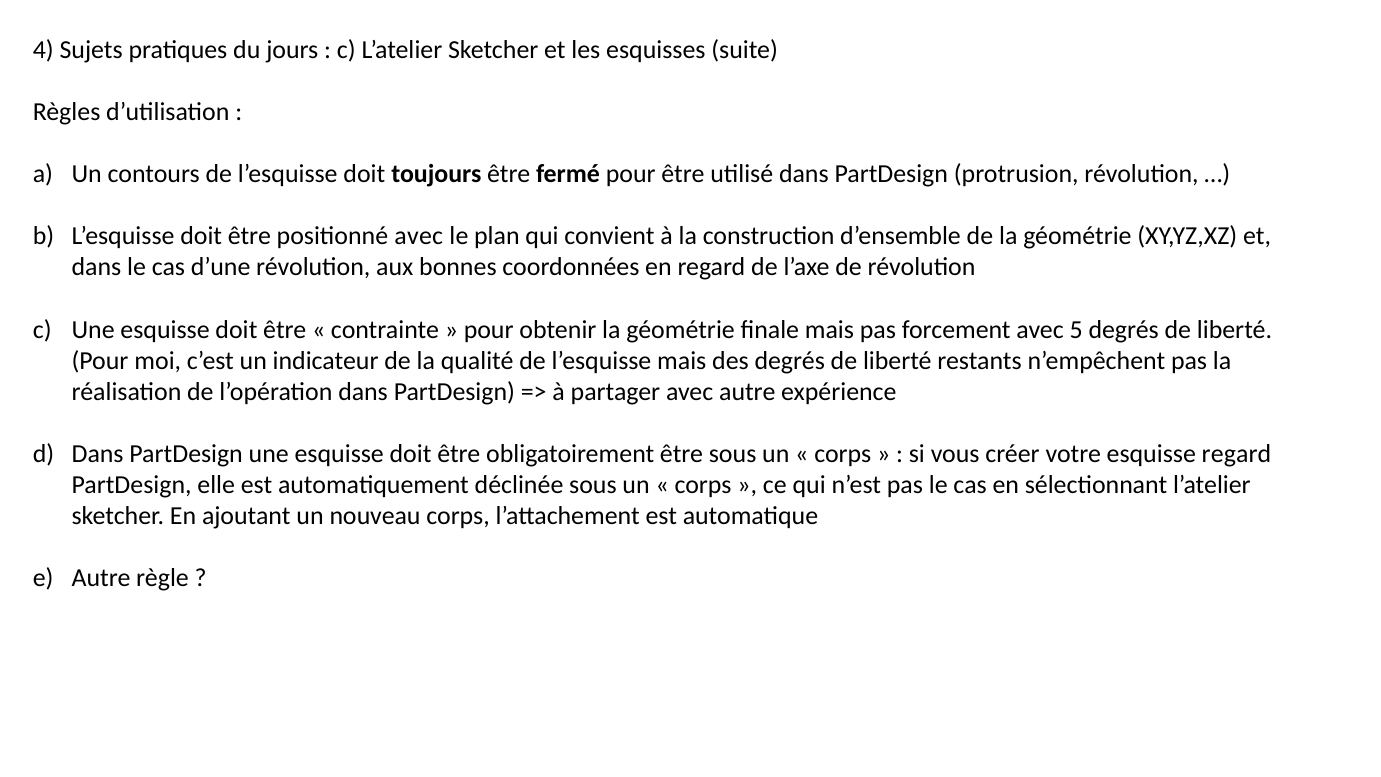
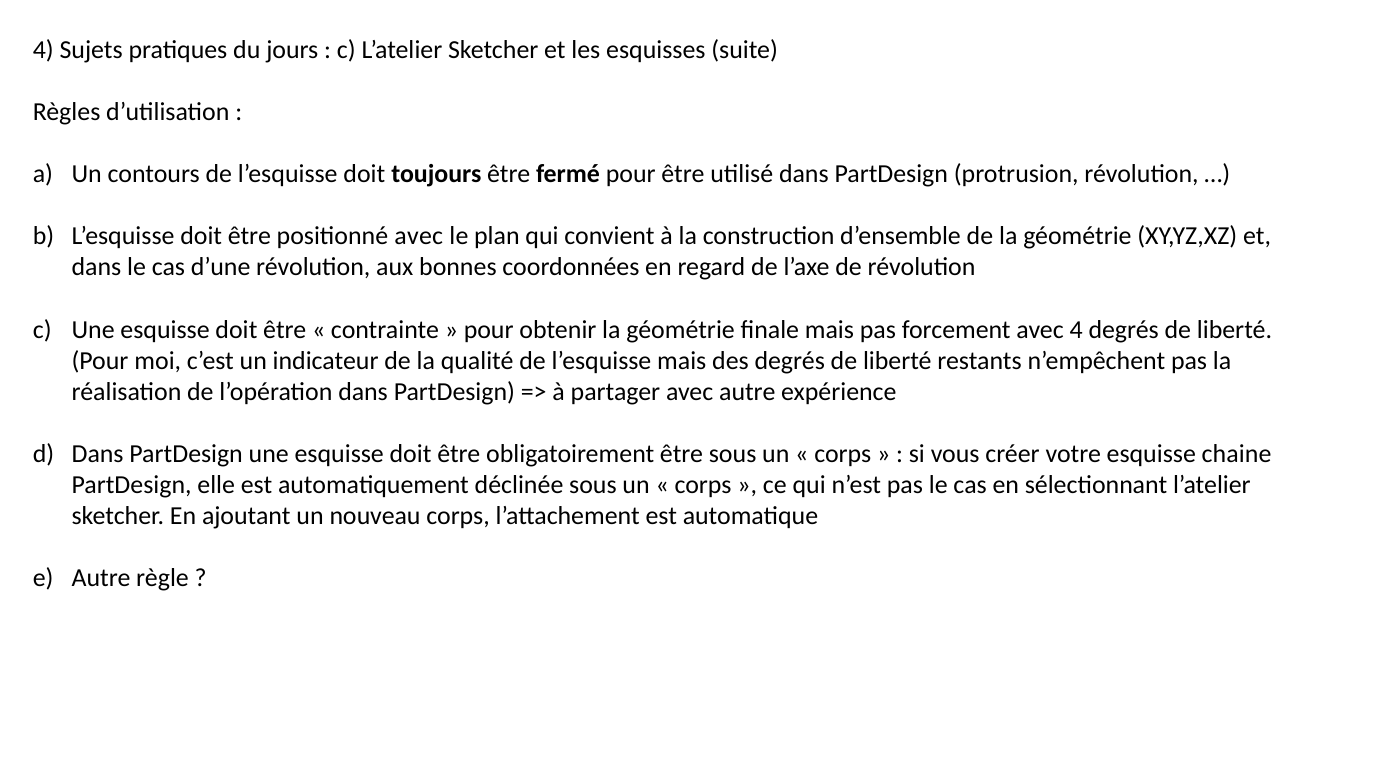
avec 5: 5 -> 4
esquisse regard: regard -> chaine
